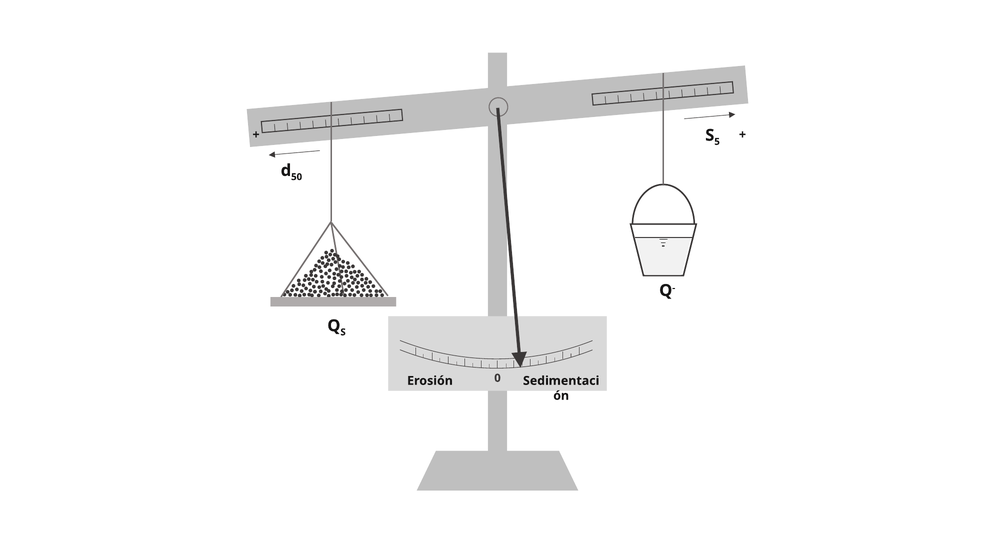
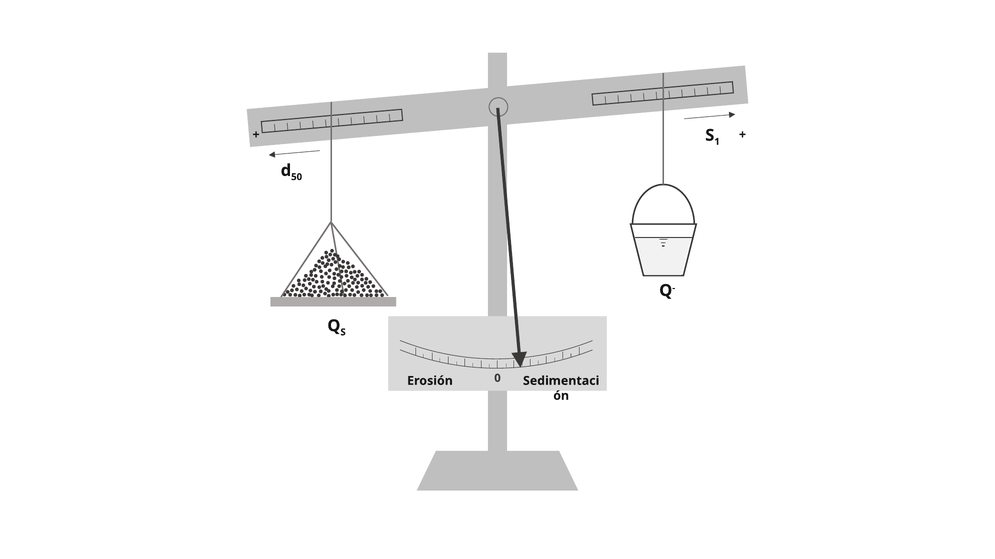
5: 5 -> 1
